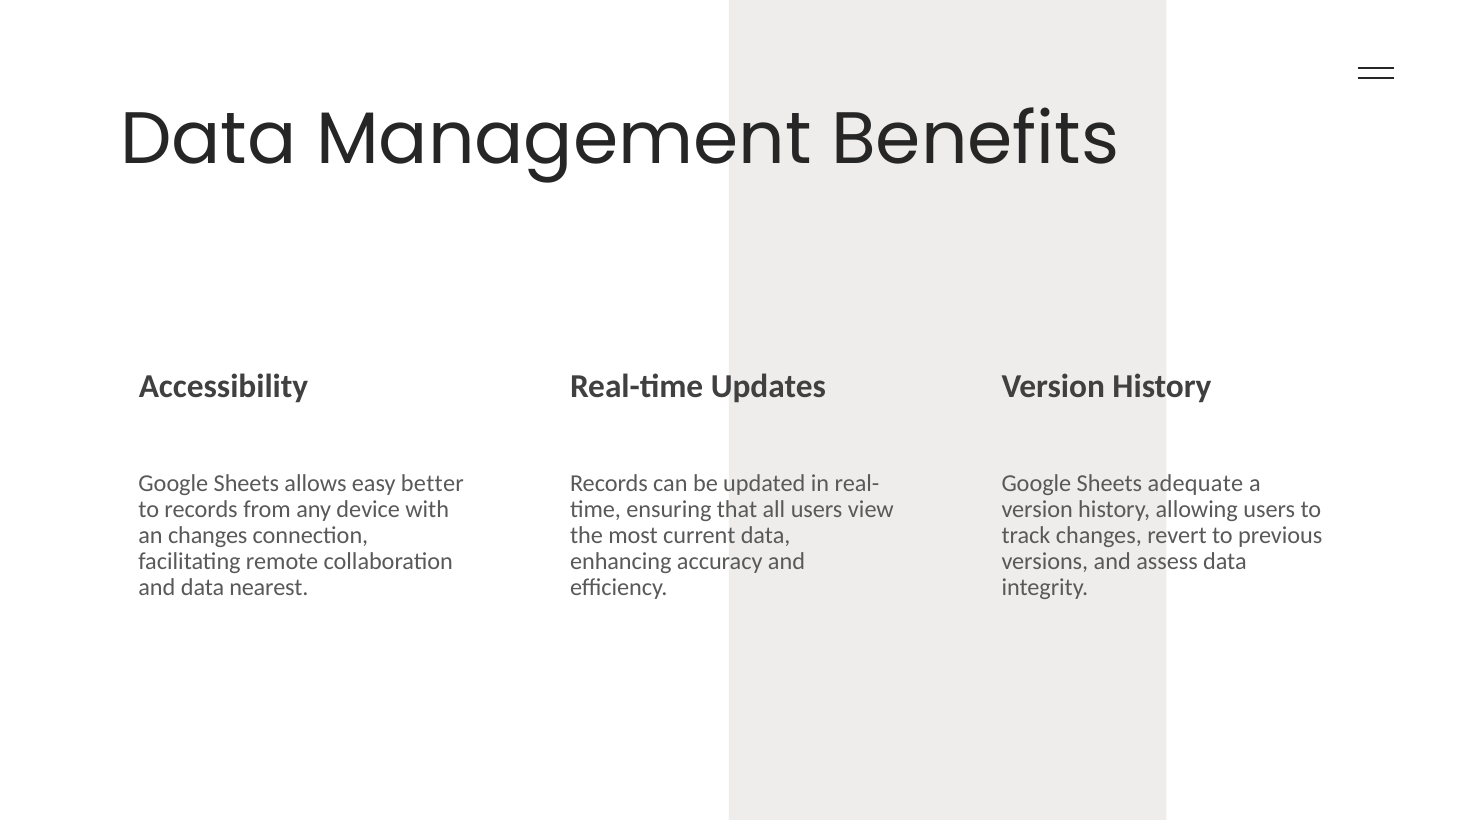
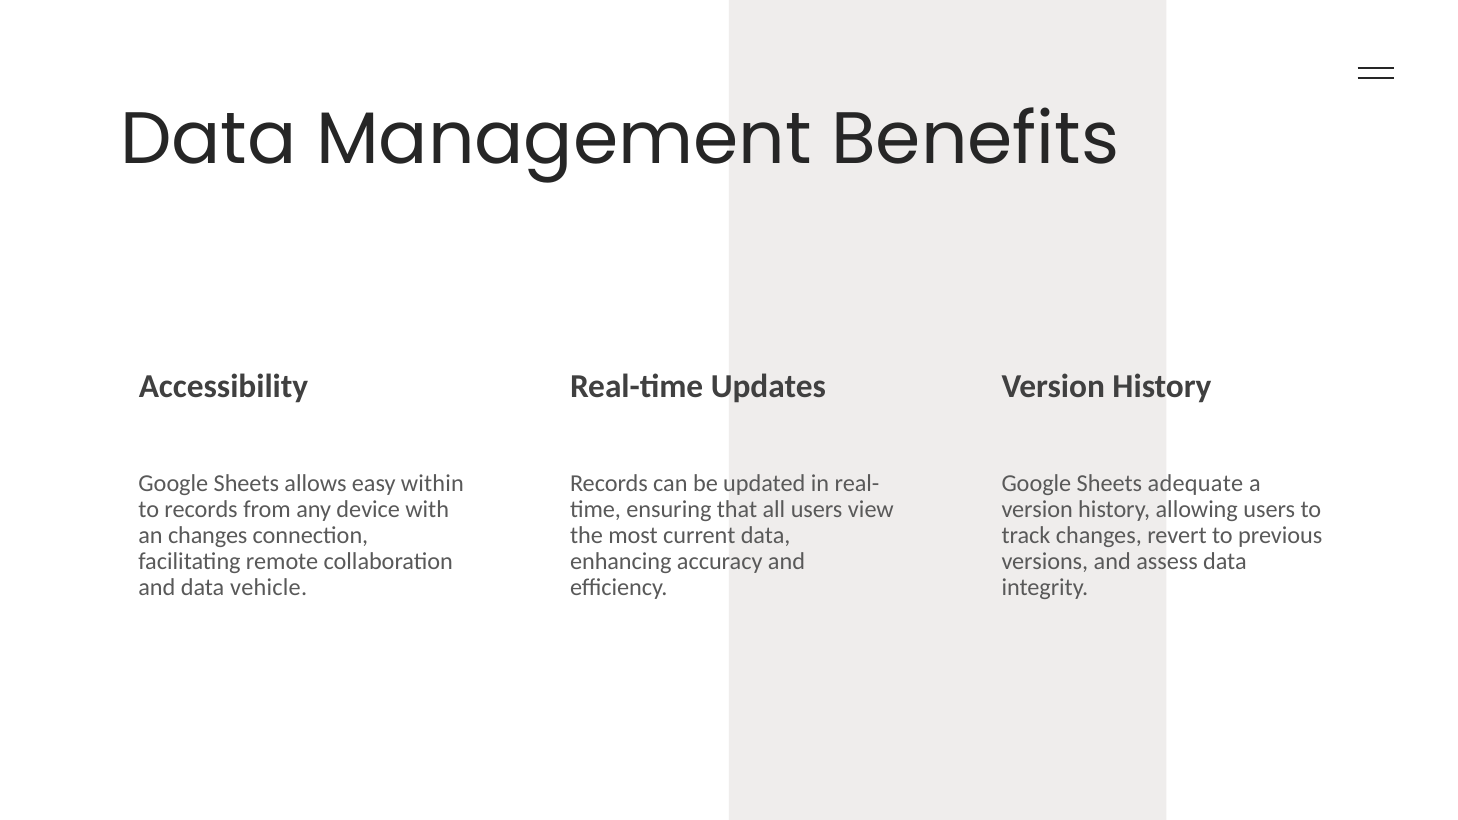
better: better -> within
nearest: nearest -> vehicle
